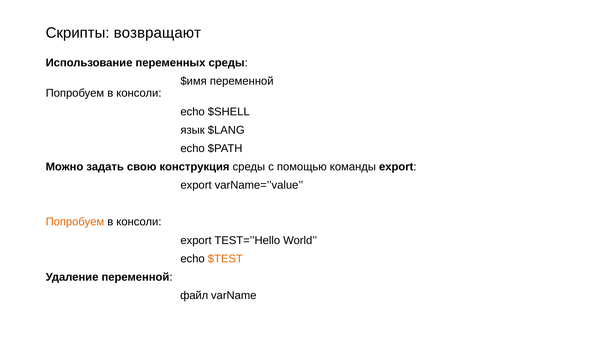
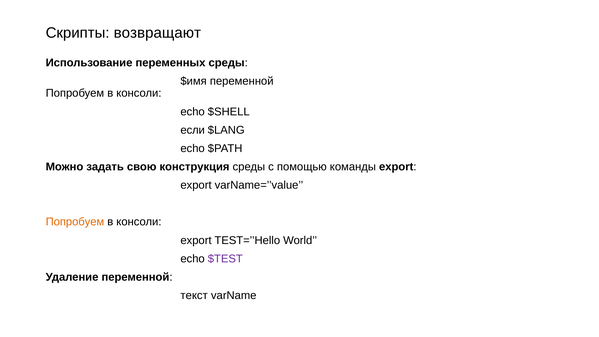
язык: язык -> если
$TEST colour: orange -> purple
файл: файл -> текст
